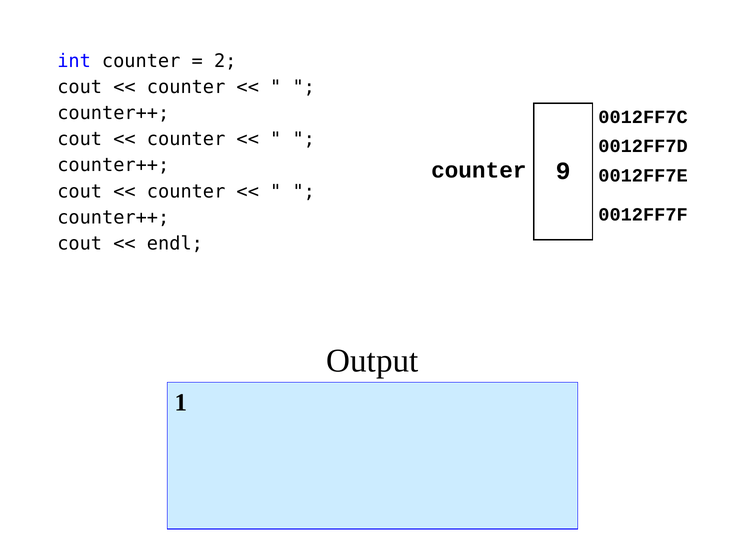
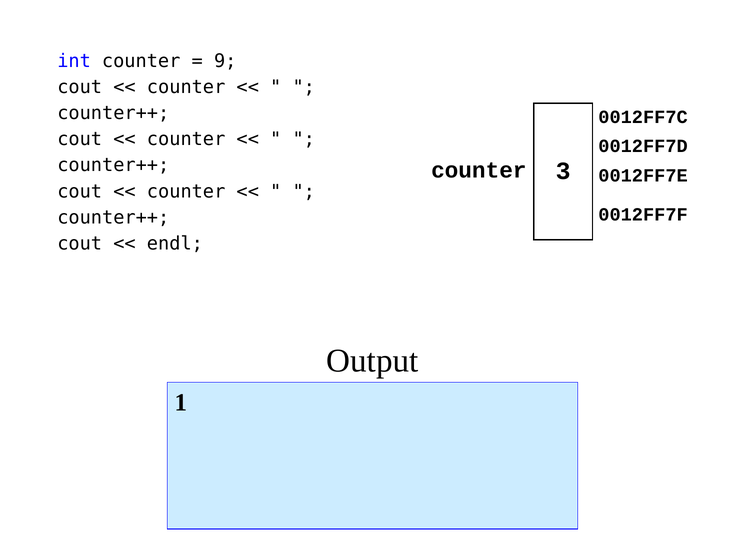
2: 2 -> 9
9: 9 -> 3
